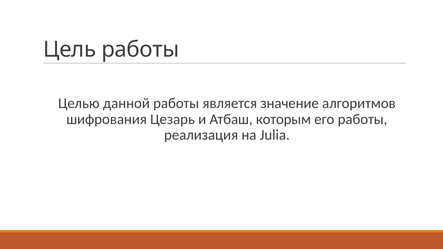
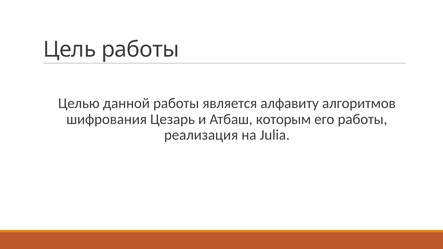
значение: значение -> алфавиту
